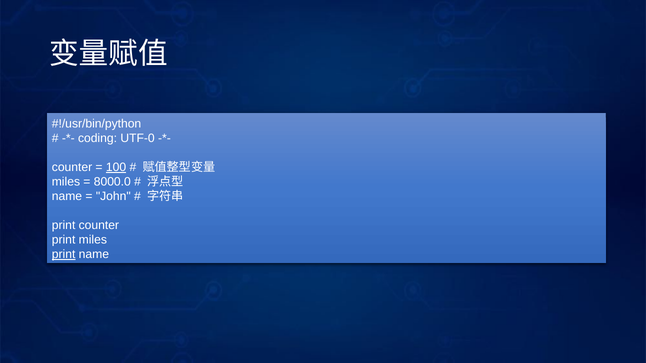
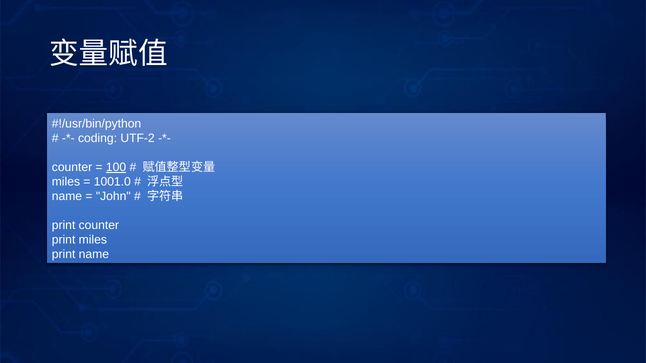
UTF-0: UTF-0 -> UTF-2
8000.0: 8000.0 -> 1001.0
print at (64, 255) underline: present -> none
